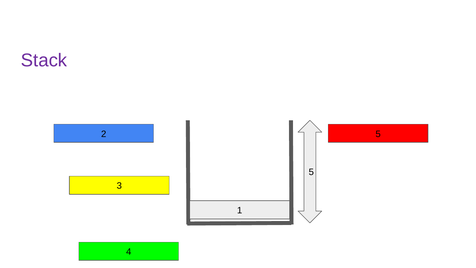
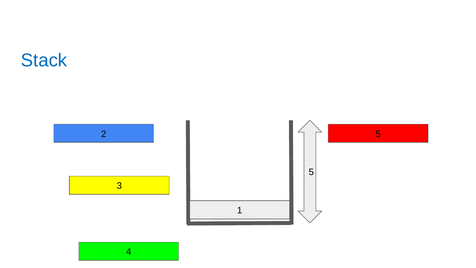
Stack colour: purple -> blue
